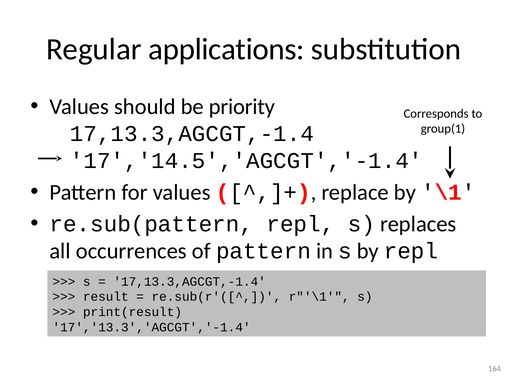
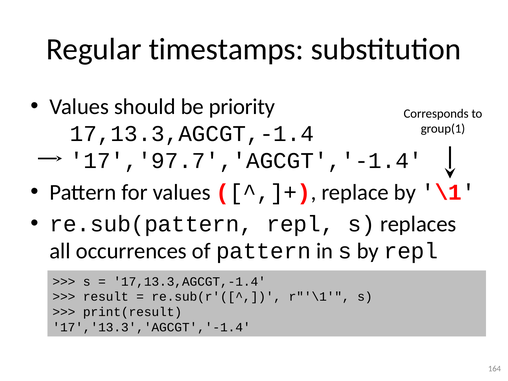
applications: applications -> timestamps
17','14.5','AGCGT','-1.4: 17','14.5','AGCGT','-1.4 -> 17','97.7','AGCGT','-1.4
